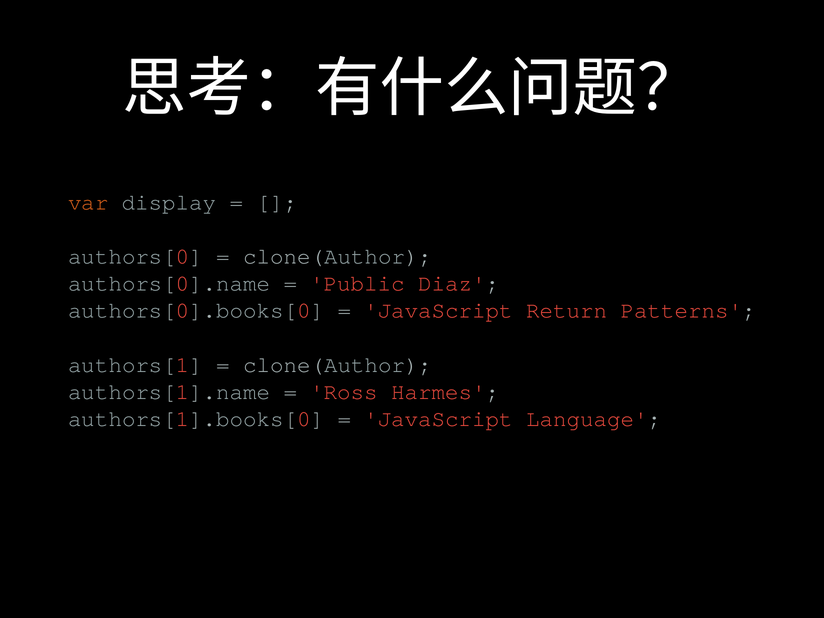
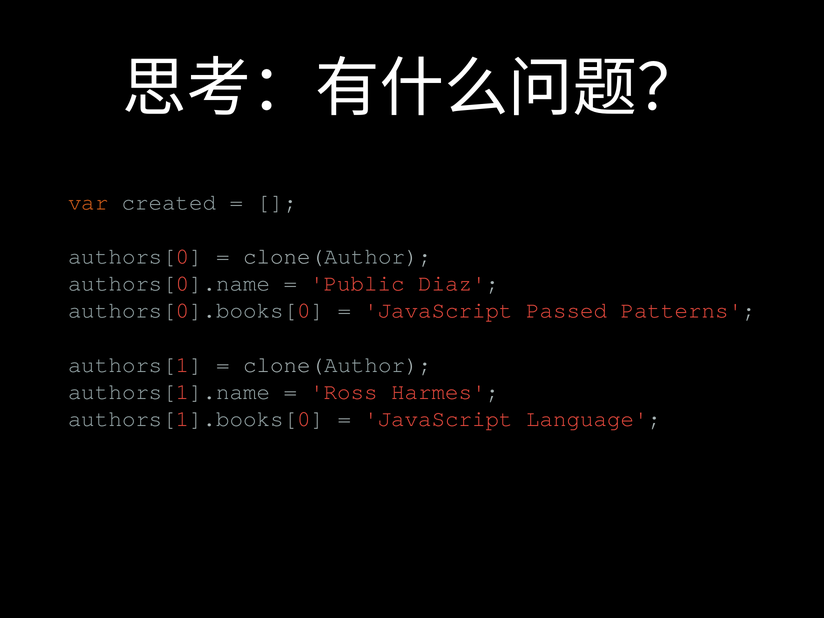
display: display -> created
Return: Return -> Passed
